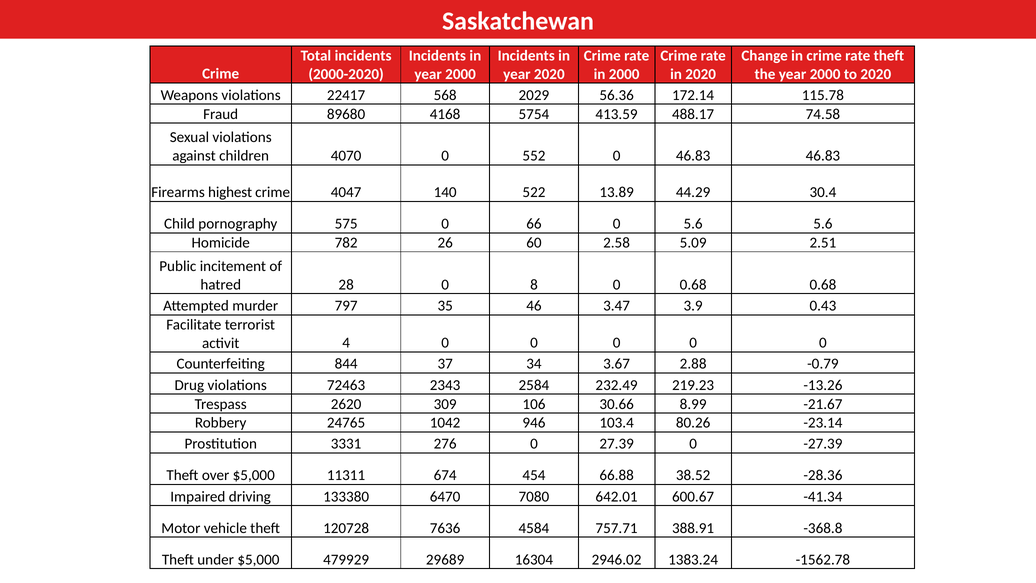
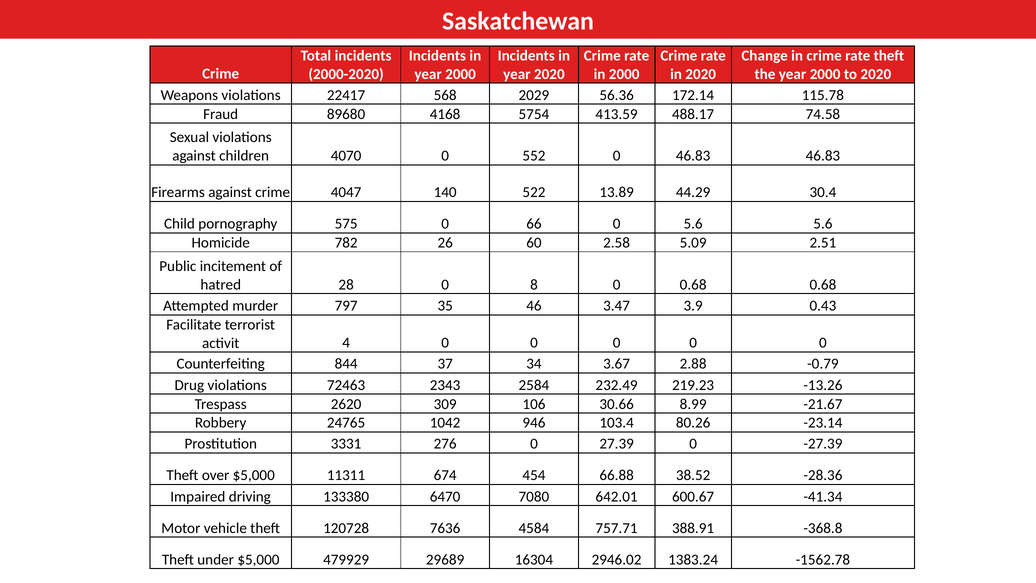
Firearms highest: highest -> against
